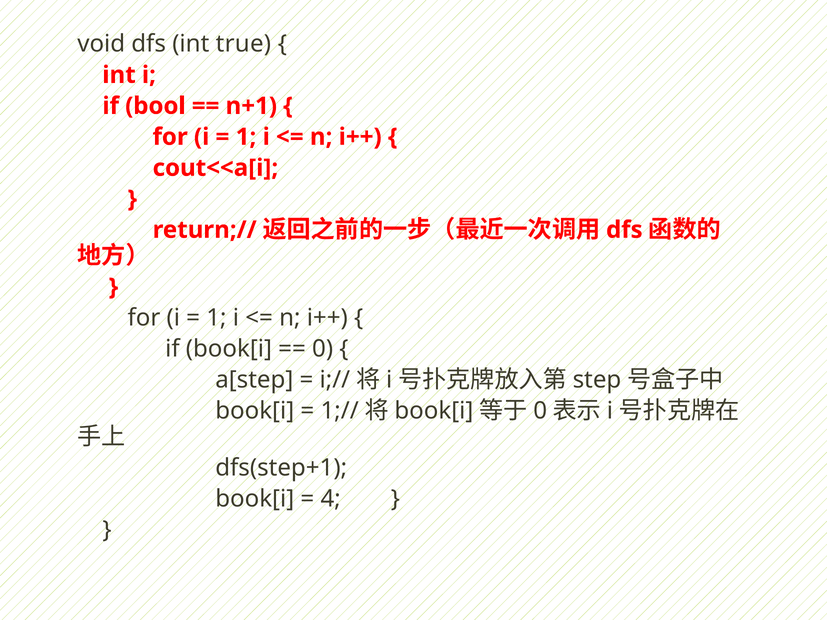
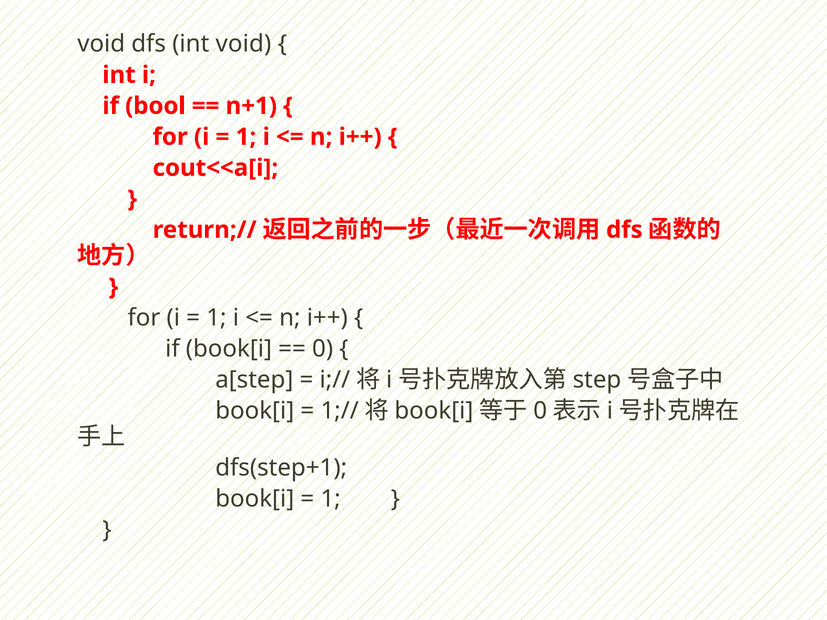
int true: true -> void
4 at (331, 499): 4 -> 1
